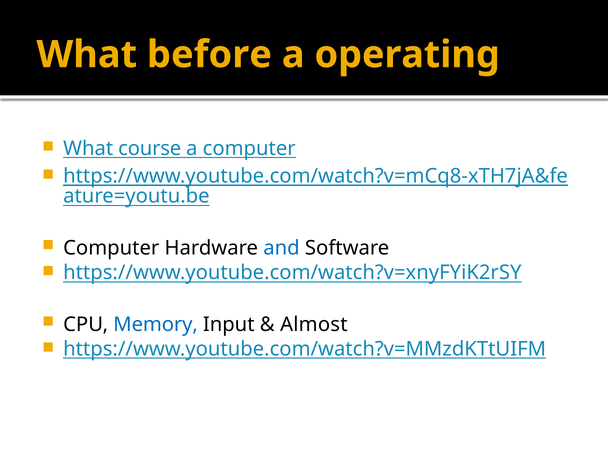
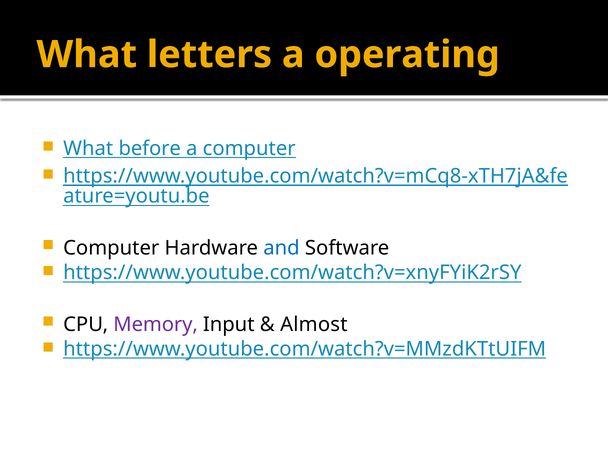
before: before -> letters
course: course -> before
Memory colour: blue -> purple
